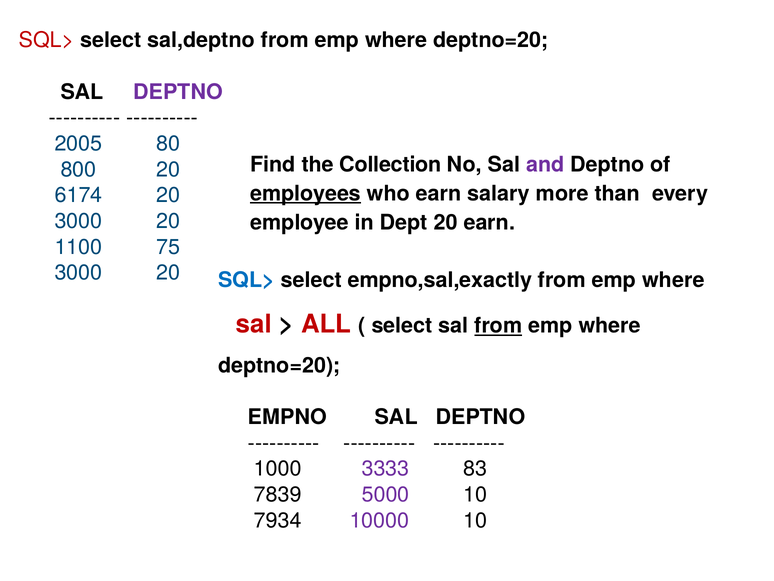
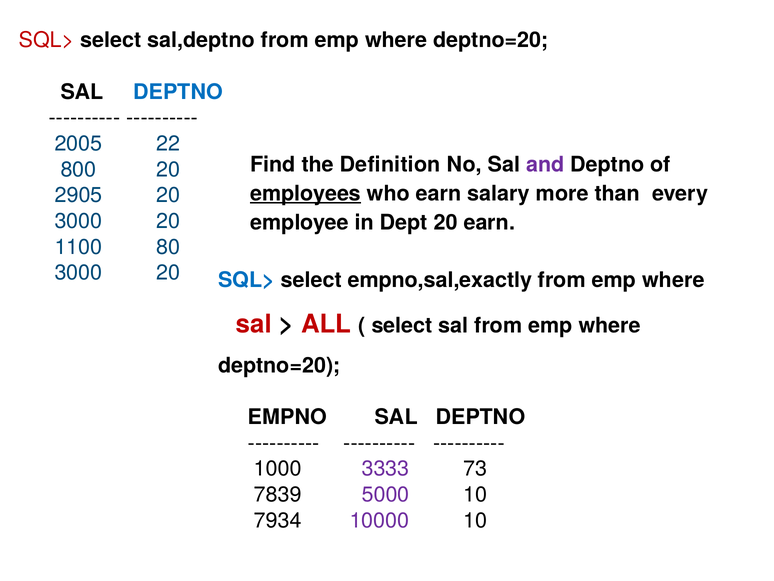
DEPTNO at (178, 92) colour: purple -> blue
80: 80 -> 22
Collection: Collection -> Definition
6174: 6174 -> 2905
75: 75 -> 80
from at (498, 326) underline: present -> none
83: 83 -> 73
